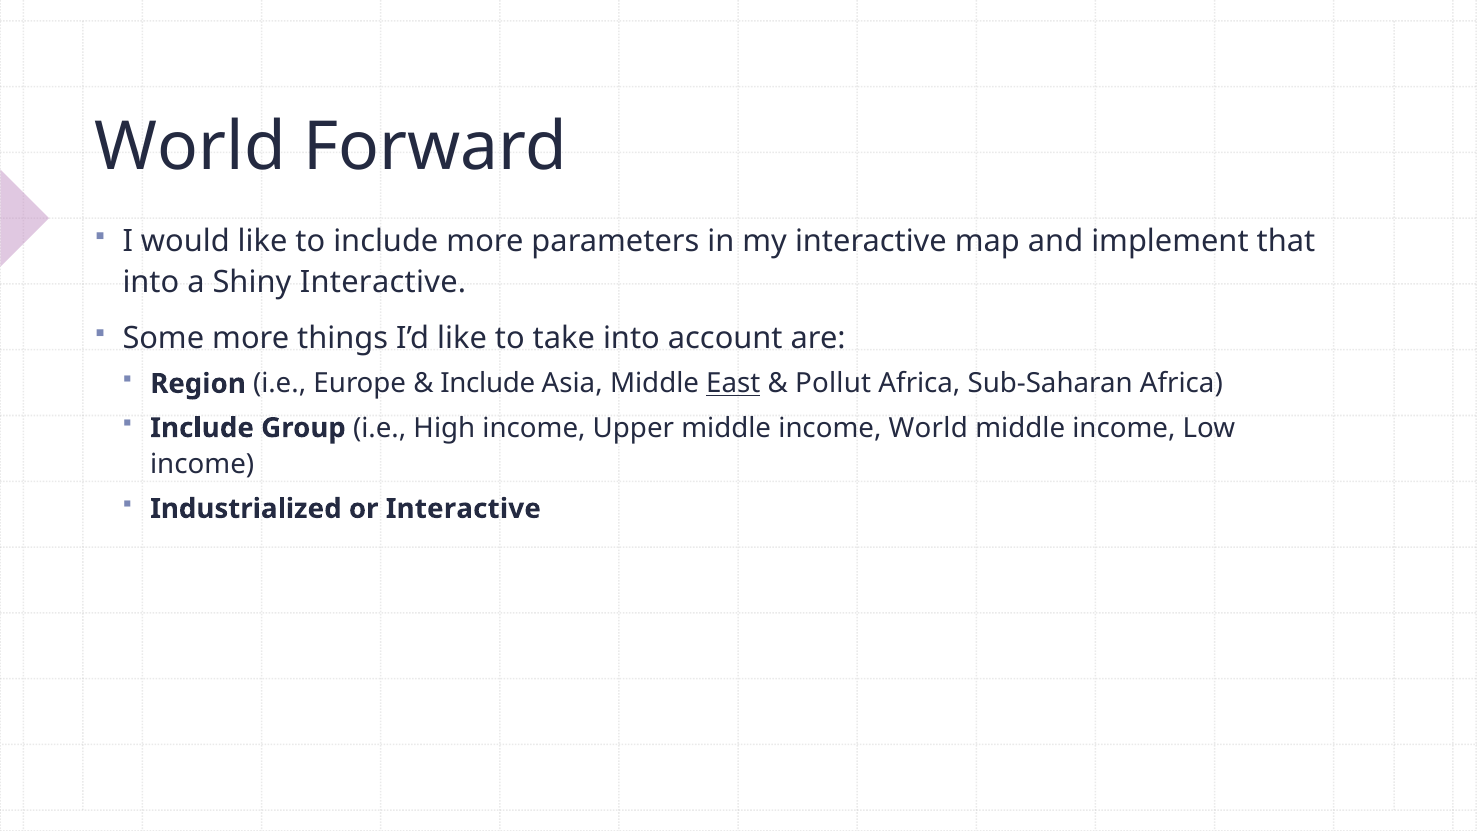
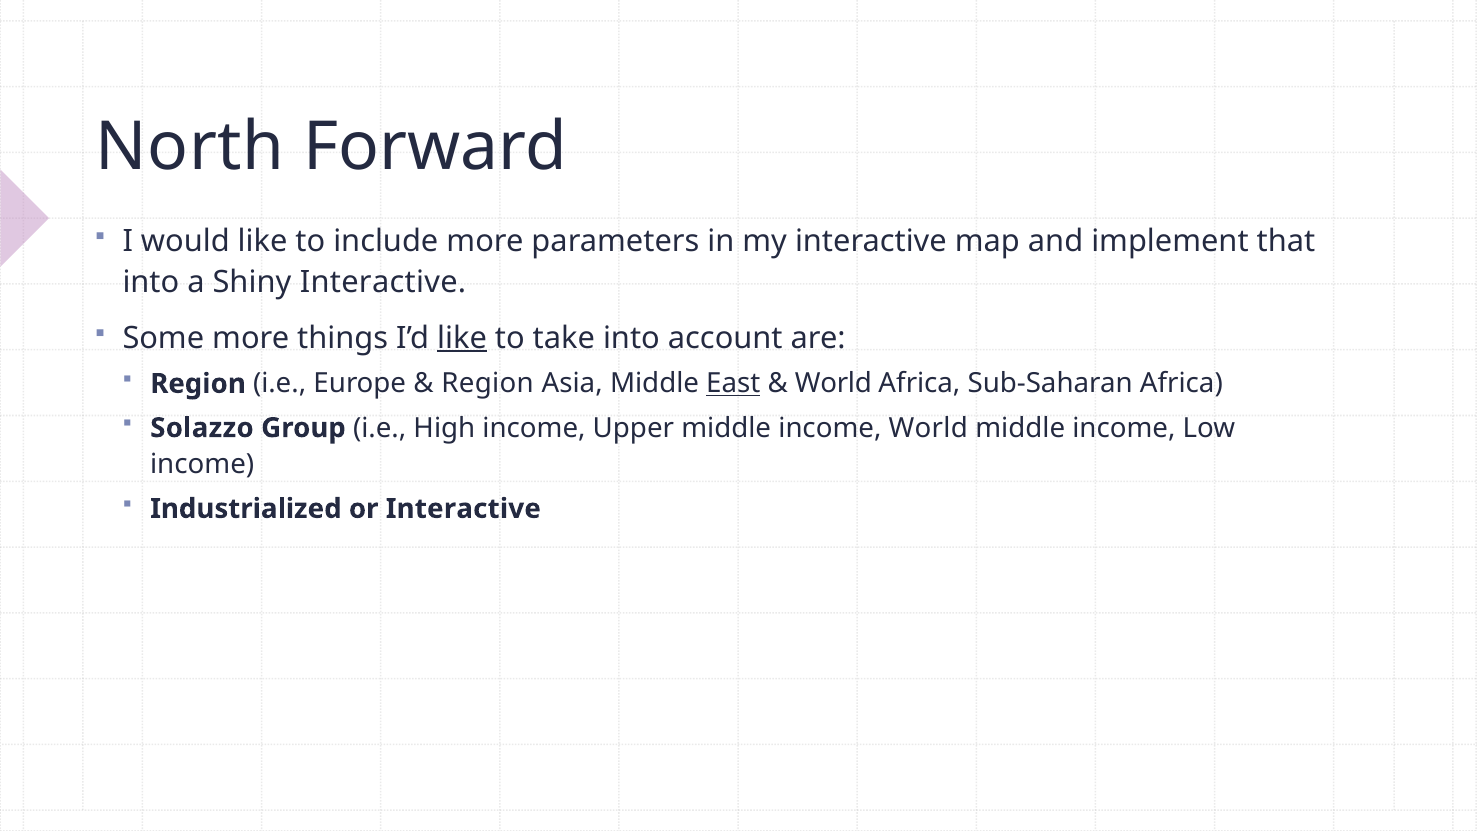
World at (190, 147): World -> North
like at (462, 338) underline: none -> present
Include at (488, 384): Include -> Region
Pollut at (833, 384): Pollut -> World
Include at (202, 428): Include -> Solazzo
